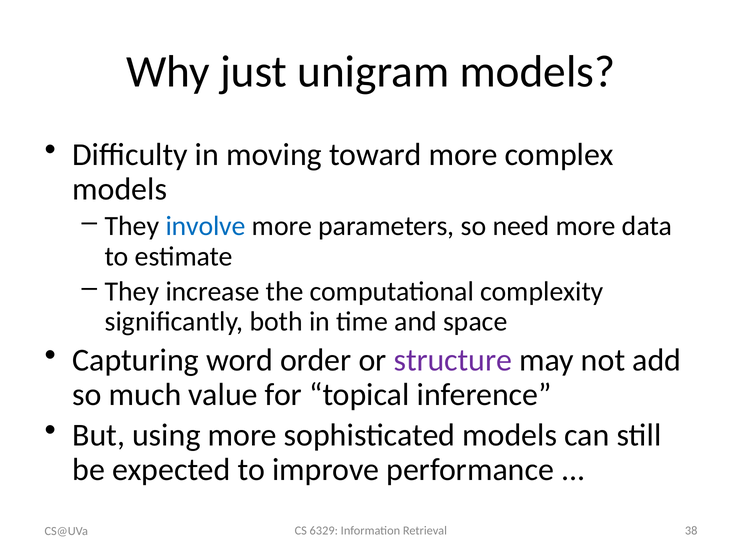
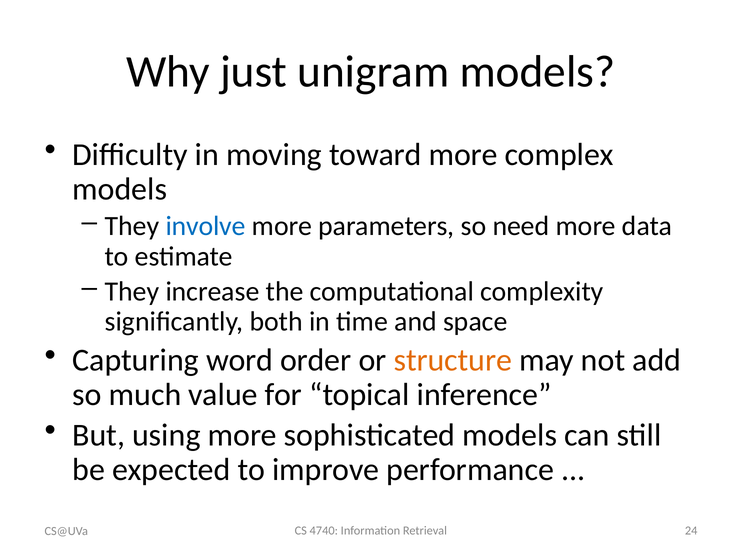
structure colour: purple -> orange
6329: 6329 -> 4740
38: 38 -> 24
